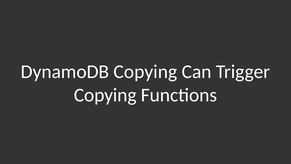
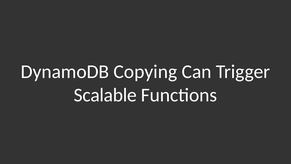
Copying at (105, 95): Copying -> Scalable
